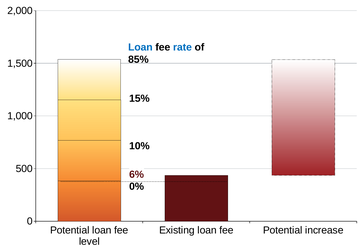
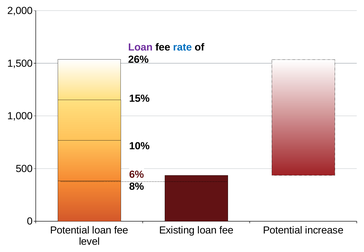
Loan at (140, 47) colour: blue -> purple
85%: 85% -> 26%
0%: 0% -> 8%
